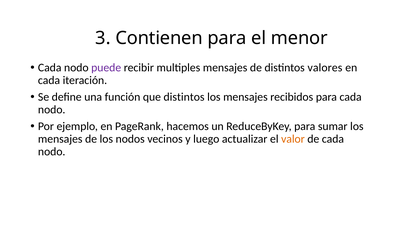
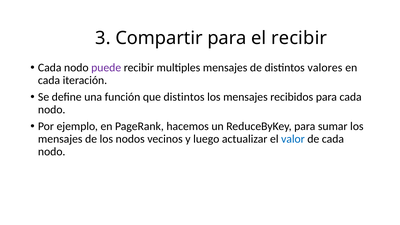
Contienen: Contienen -> Compartir
el menor: menor -> recibir
valor colour: orange -> blue
